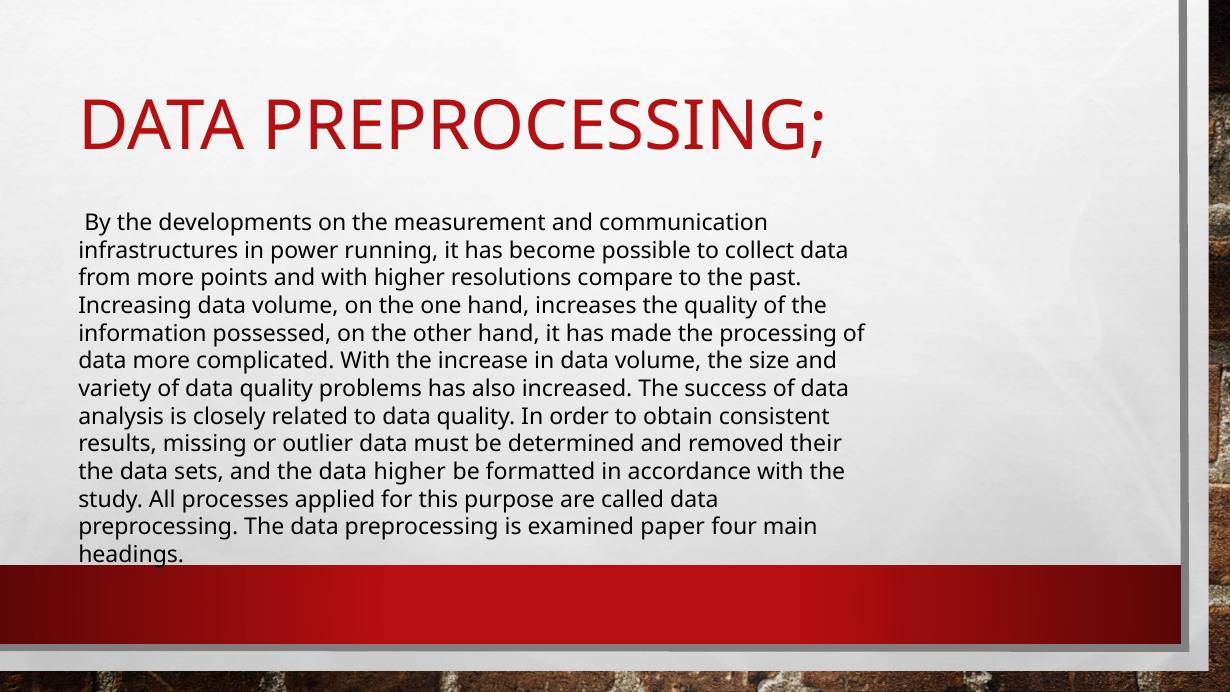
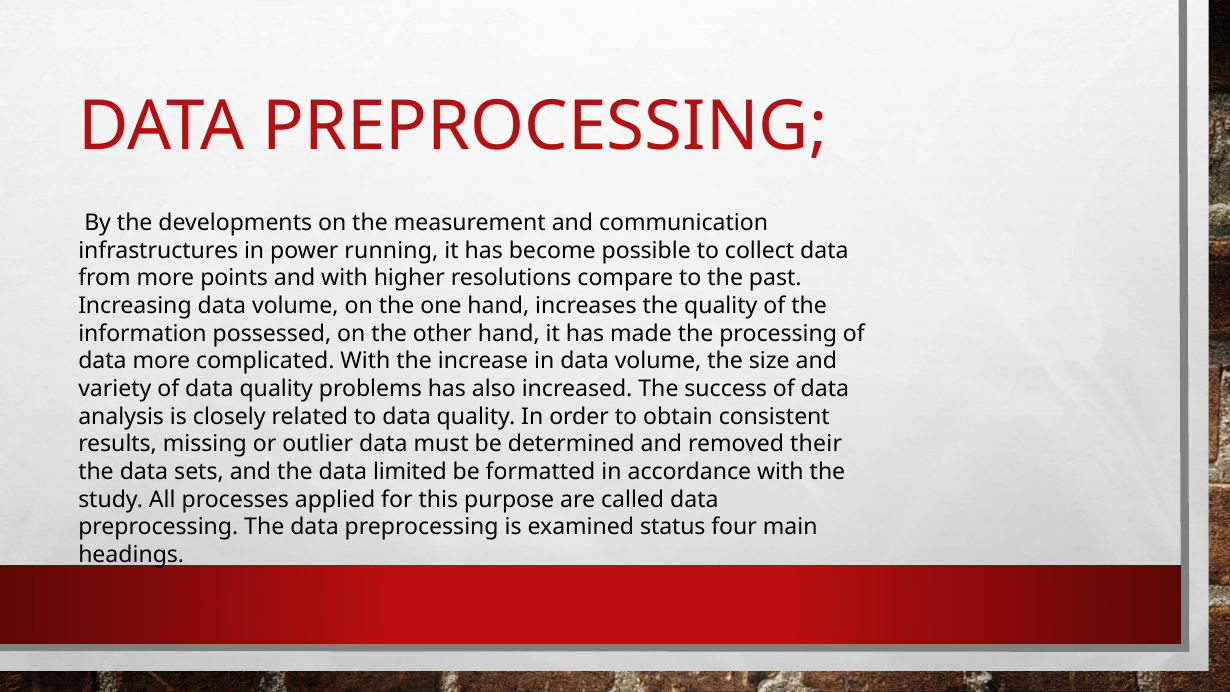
data higher: higher -> limited
paper: paper -> status
